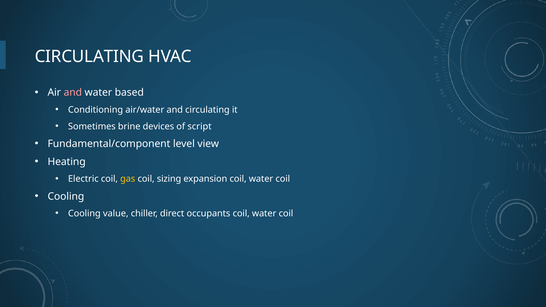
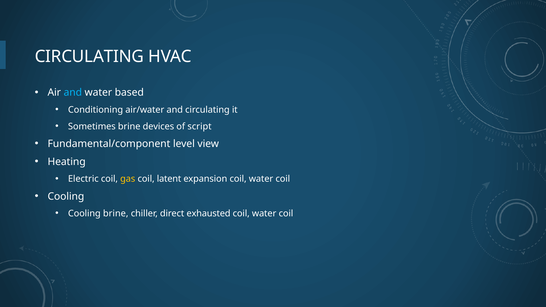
and at (73, 93) colour: pink -> light blue
sizing: sizing -> latent
Cooling value: value -> brine
occupants: occupants -> exhausted
